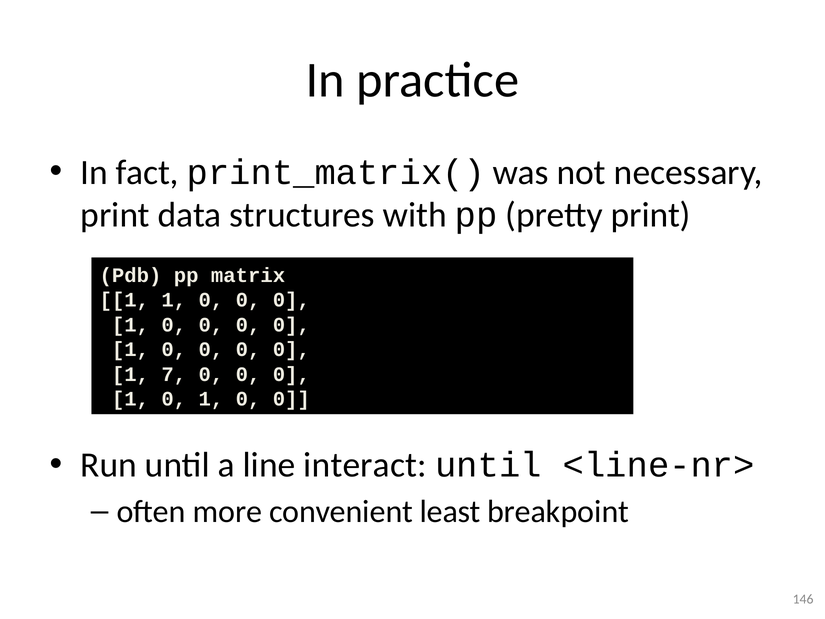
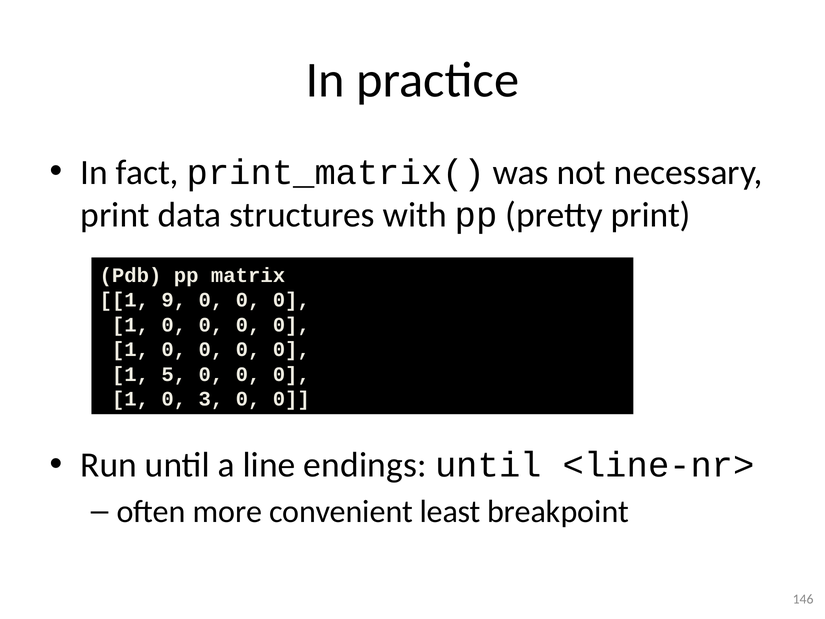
1 1: 1 -> 9
7: 7 -> 5
1 0 1: 1 -> 3
interact: interact -> endings
